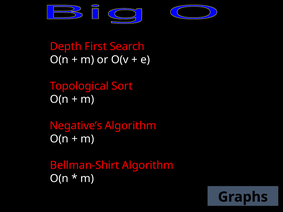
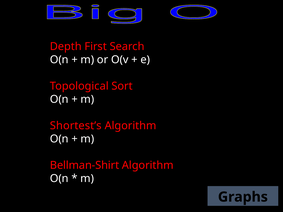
Negative’s: Negative’s -> Shortest’s
